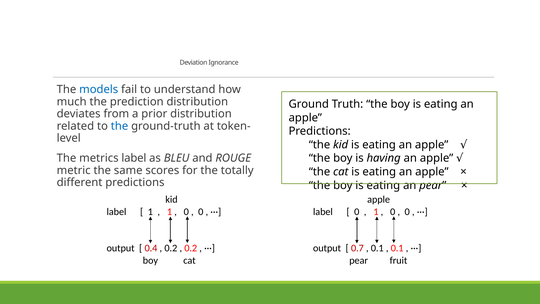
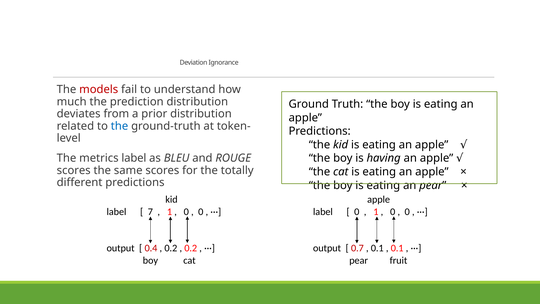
models colour: blue -> red
metric at (74, 170): metric -> scores
1 at (150, 212): 1 -> 7
